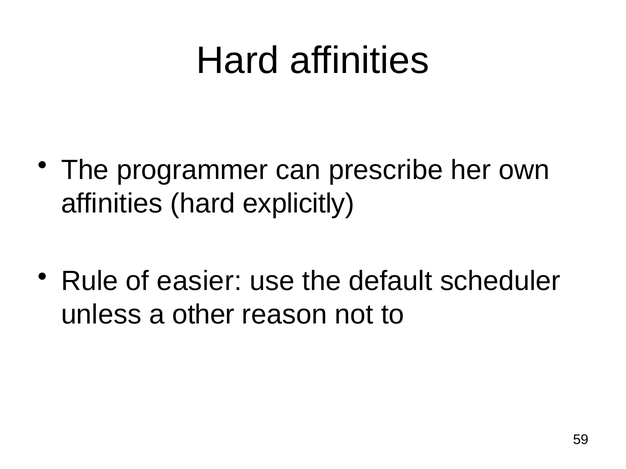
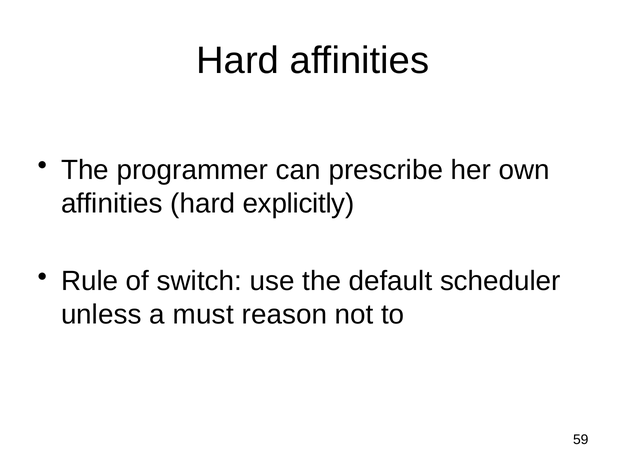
easier: easier -> switch
other: other -> must
